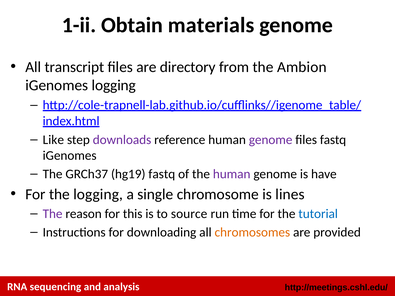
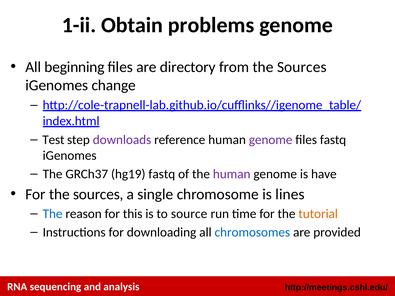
materials: materials -> problems
transcript: transcript -> beginning
from the Ambion: Ambion -> Sources
iGenomes logging: logging -> change
Like: Like -> Test
For the logging: logging -> sources
The at (53, 214) colour: purple -> blue
tutorial colour: blue -> orange
chromosomes colour: orange -> blue
